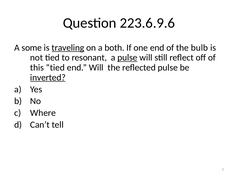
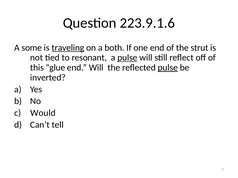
223.6.9.6: 223.6.9.6 -> 223.9.1.6
bulb: bulb -> strut
this tied: tied -> glue
pulse at (168, 68) underline: none -> present
inverted underline: present -> none
Where: Where -> Would
